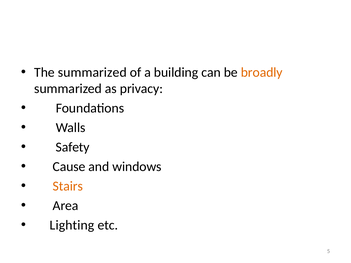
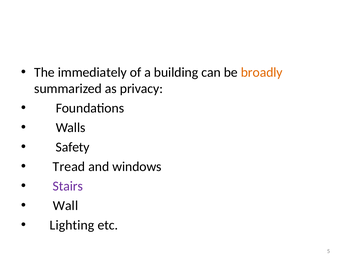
The summarized: summarized -> immediately
Cause: Cause -> Tread
Stairs colour: orange -> purple
Area: Area -> Wall
